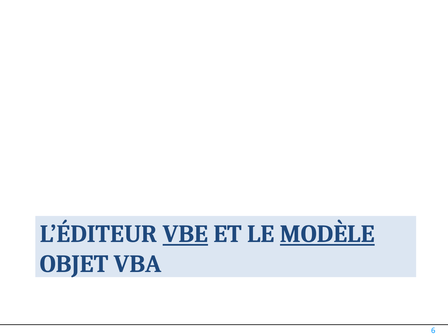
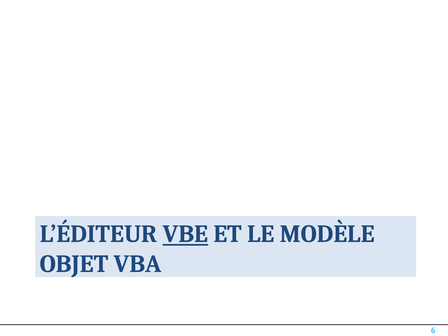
MODÈLE underline: present -> none
